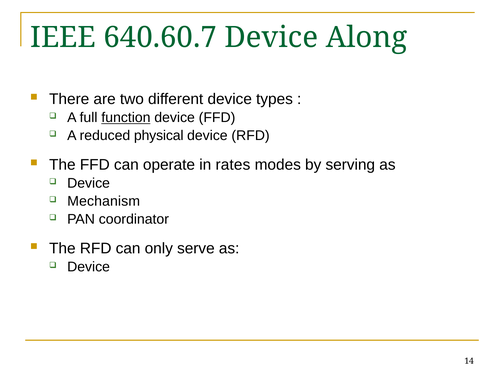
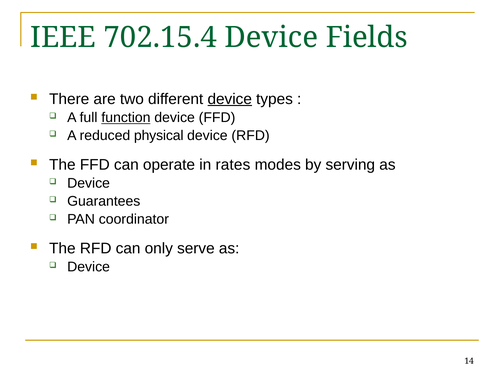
640.60.7: 640.60.7 -> 702.15.4
Along: Along -> Fields
device at (230, 99) underline: none -> present
Mechanism: Mechanism -> Guarantees
